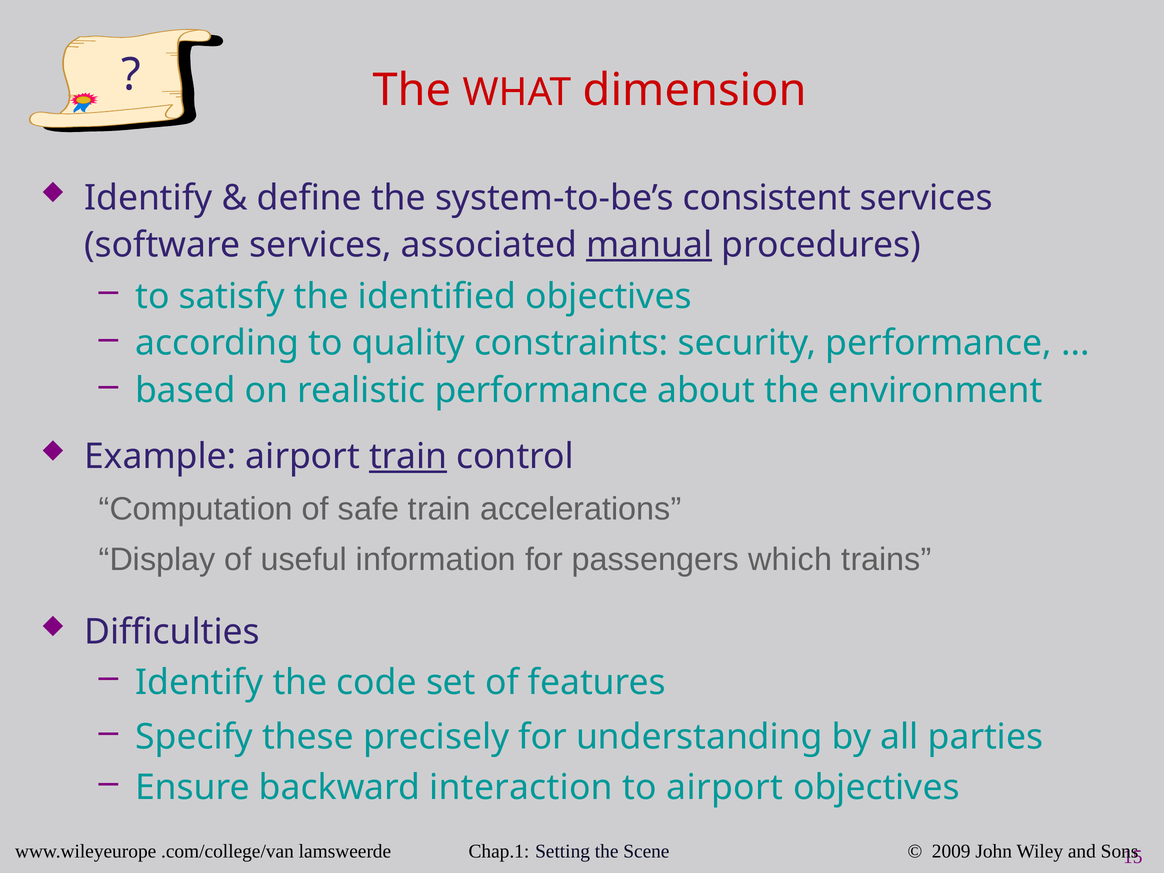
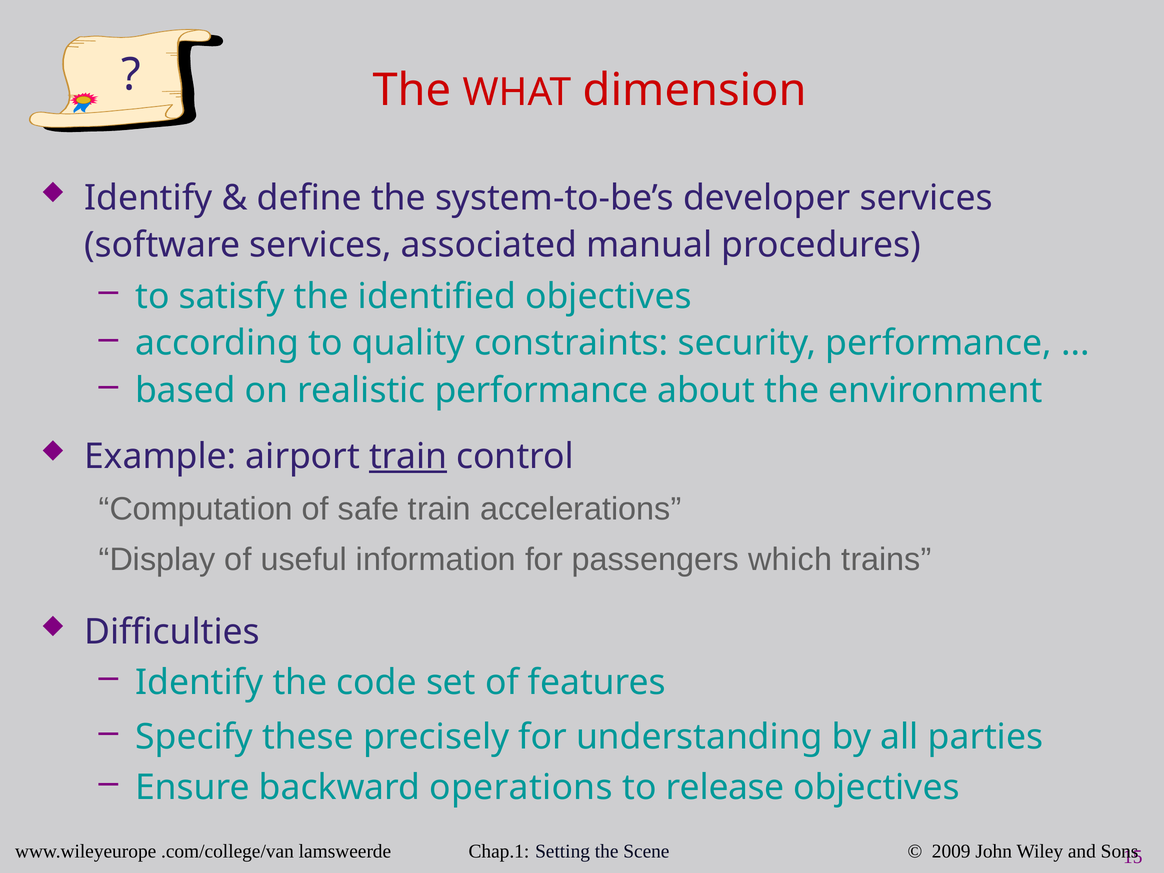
consistent: consistent -> developer
manual underline: present -> none
interaction: interaction -> operations
to airport: airport -> release
